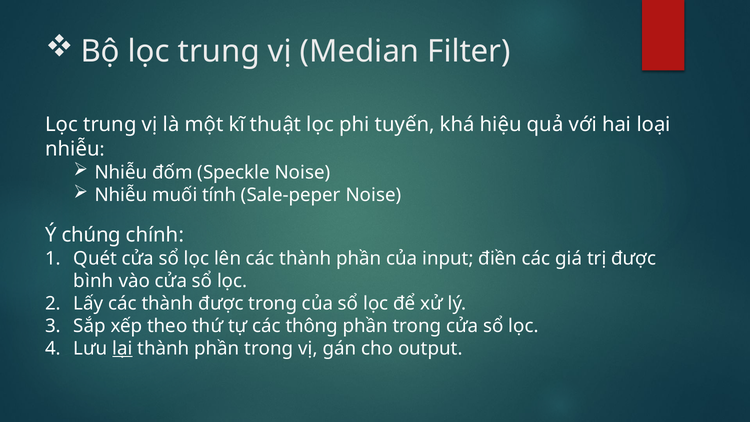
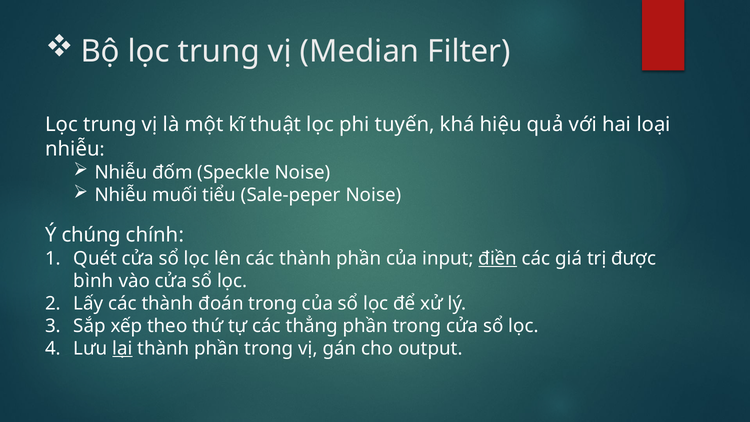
tính: tính -> tiểu
điền underline: none -> present
thành được: được -> đoán
thông: thông -> thẳng
